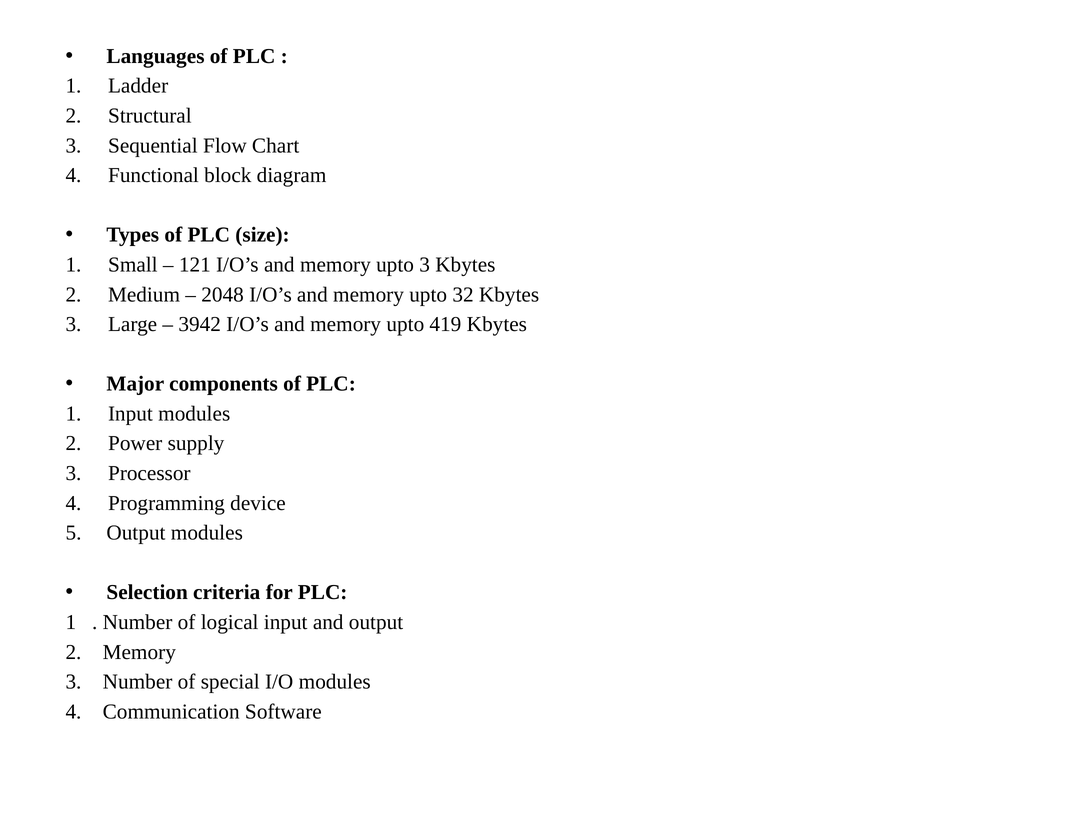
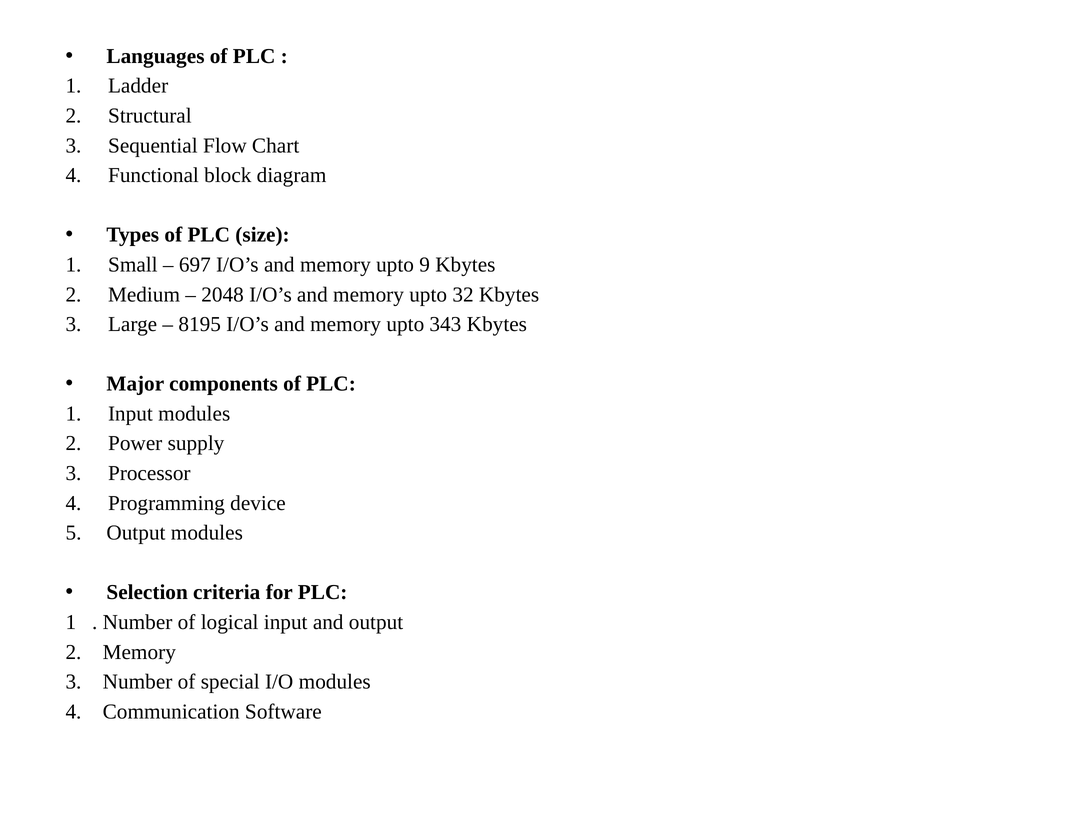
121: 121 -> 697
upto 3: 3 -> 9
3942: 3942 -> 8195
419: 419 -> 343
